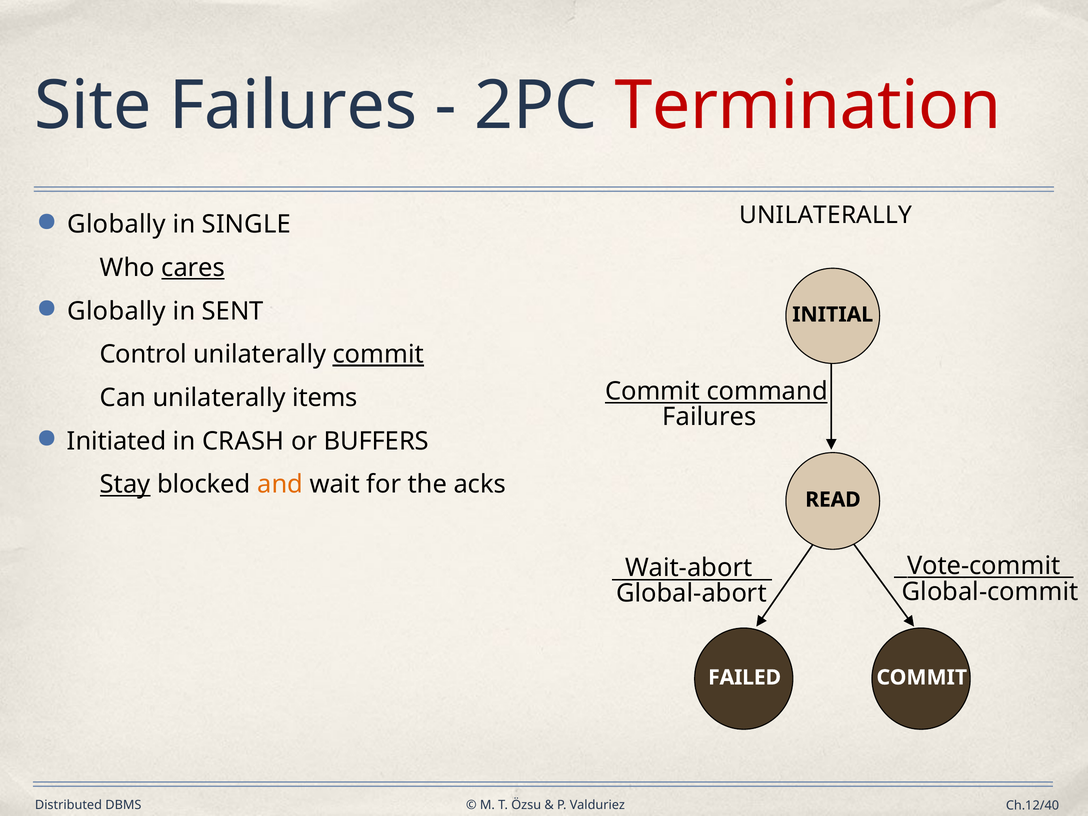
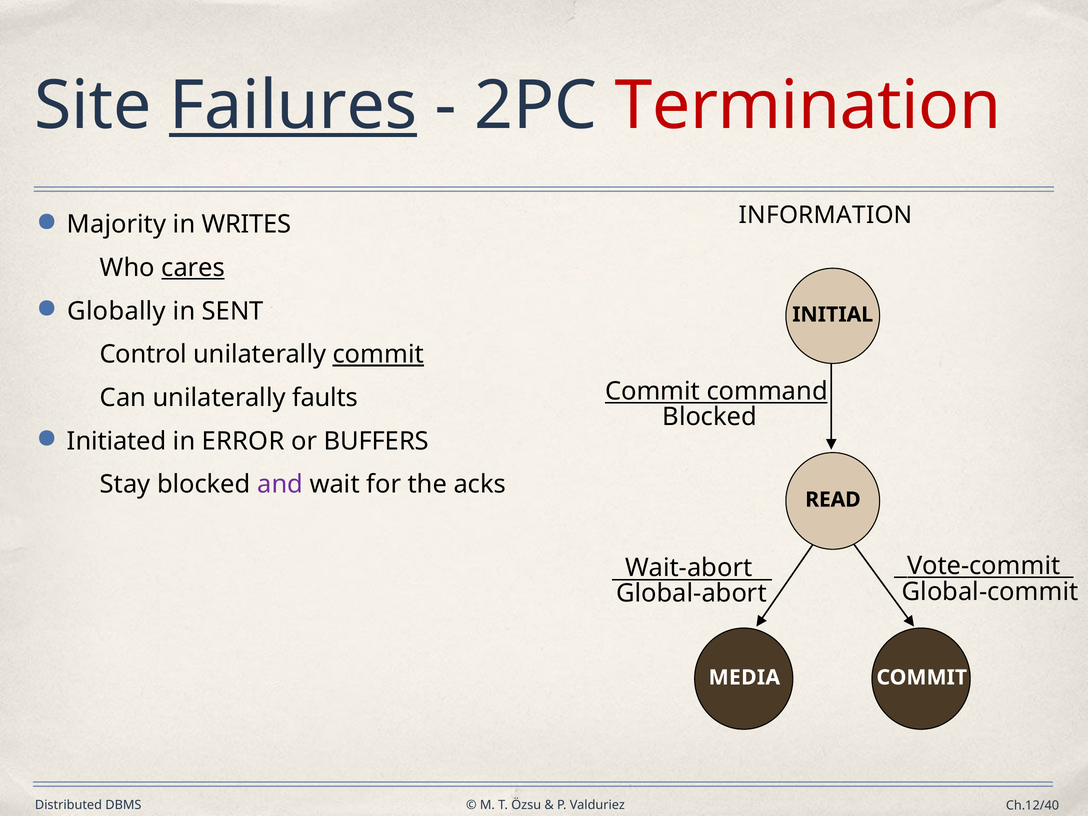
Failures at (293, 106) underline: none -> present
UNILATERALLY at (826, 215): UNILATERALLY -> INFORMATION
Globally at (117, 225): Globally -> Majority
SINGLE: SINGLE -> WRITES
items: items -> faults
Failures at (710, 417): Failures -> Blocked
CRASH: CRASH -> ERROR
Stay underline: present -> none
and colour: orange -> purple
FAILED: FAILED -> MEDIA
